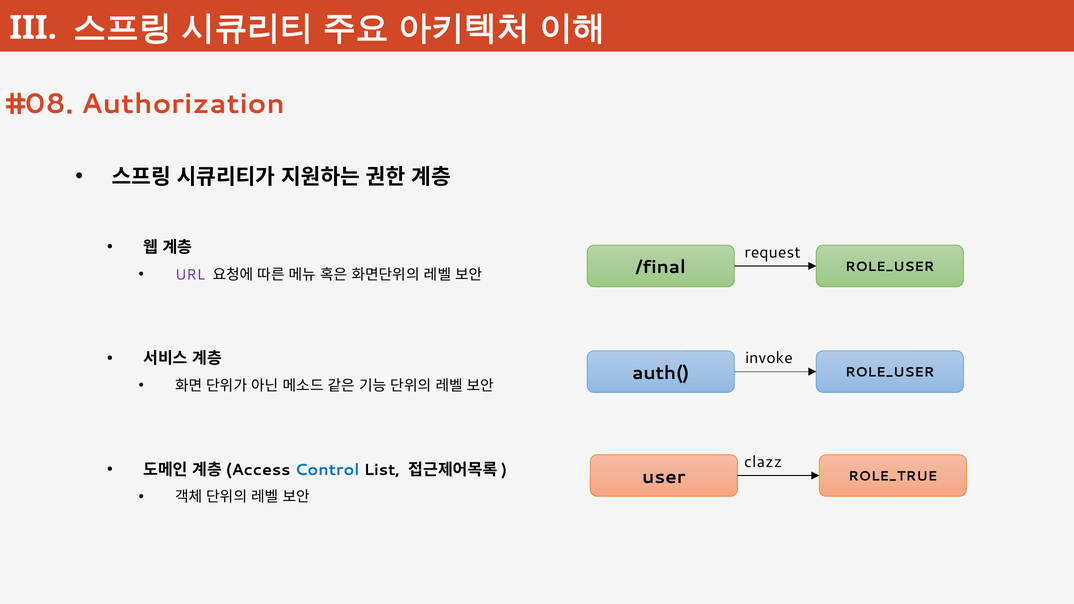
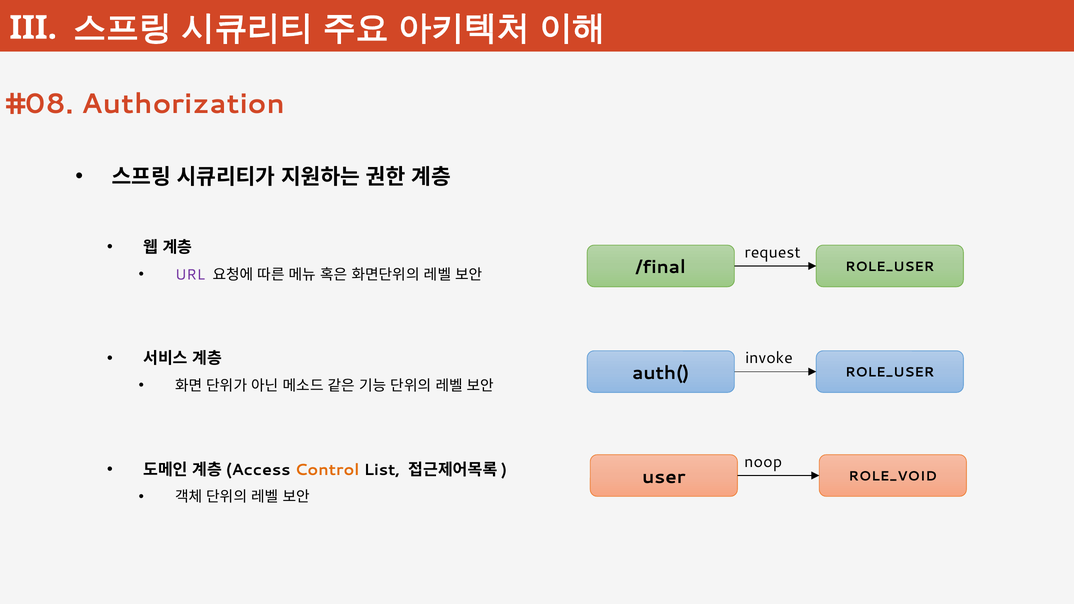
clazz: clazz -> noop
Control colour: blue -> orange
ROLE_TRUE: ROLE_TRUE -> ROLE_VOID
